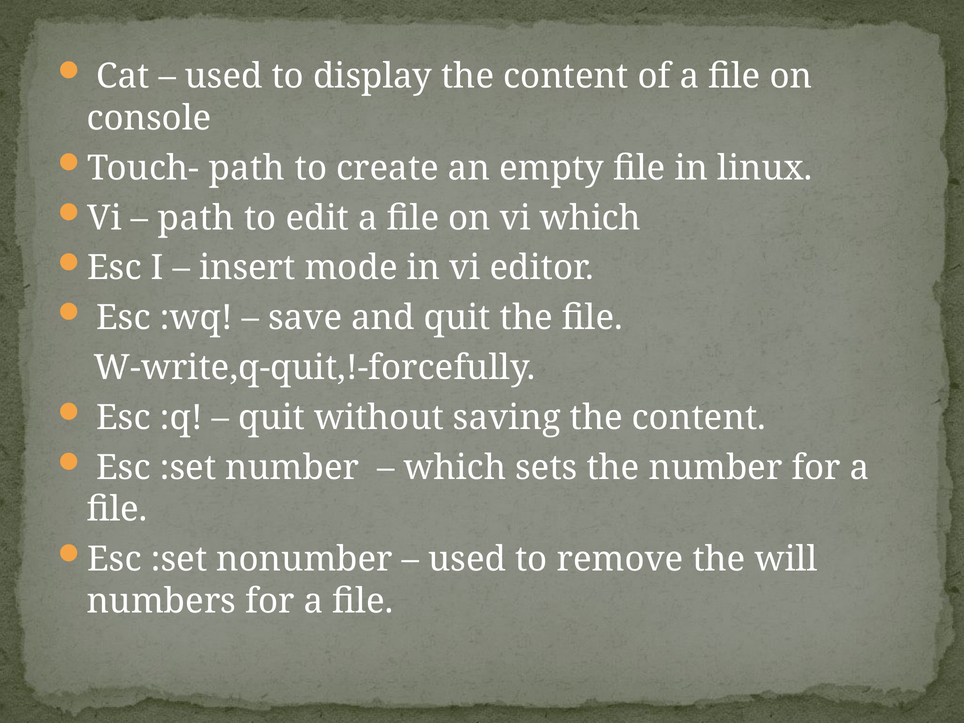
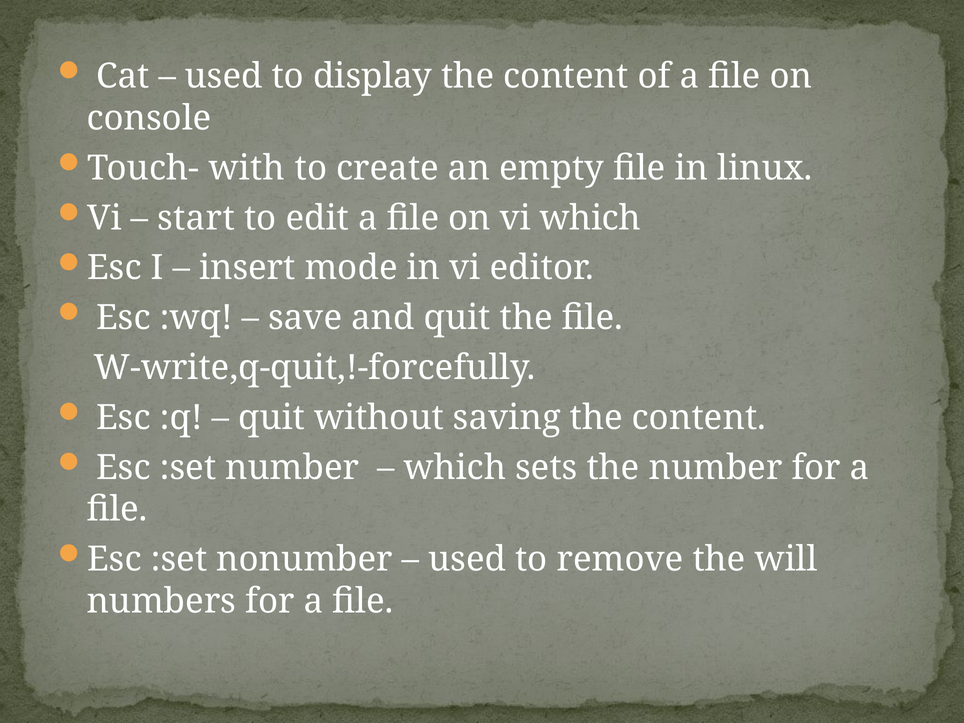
Touch- path: path -> with
path at (196, 218): path -> start
